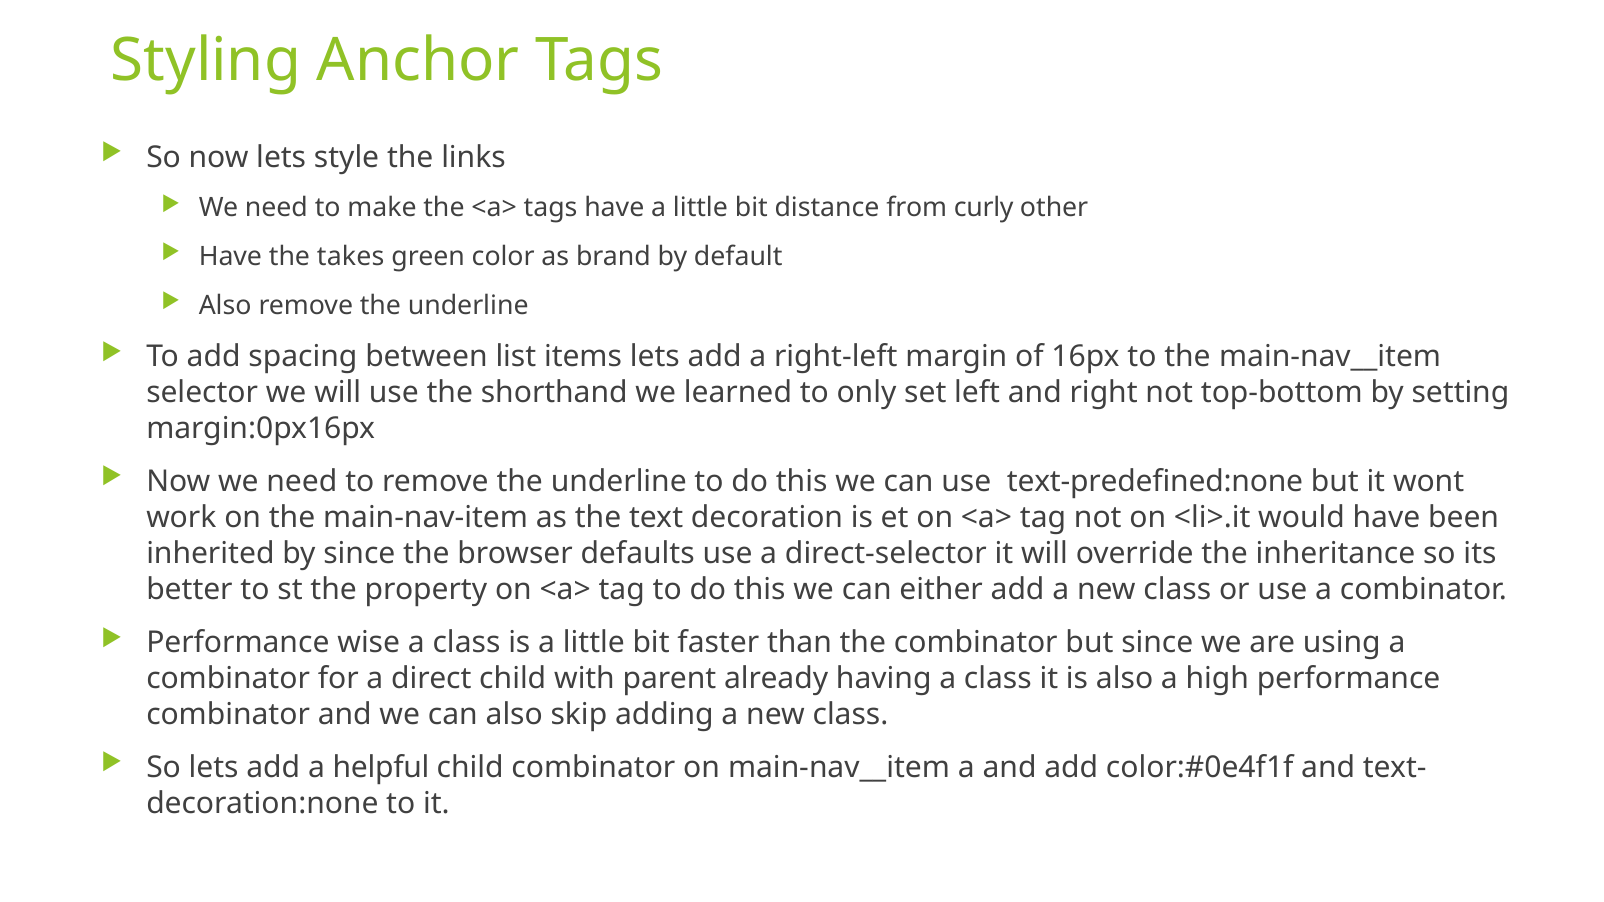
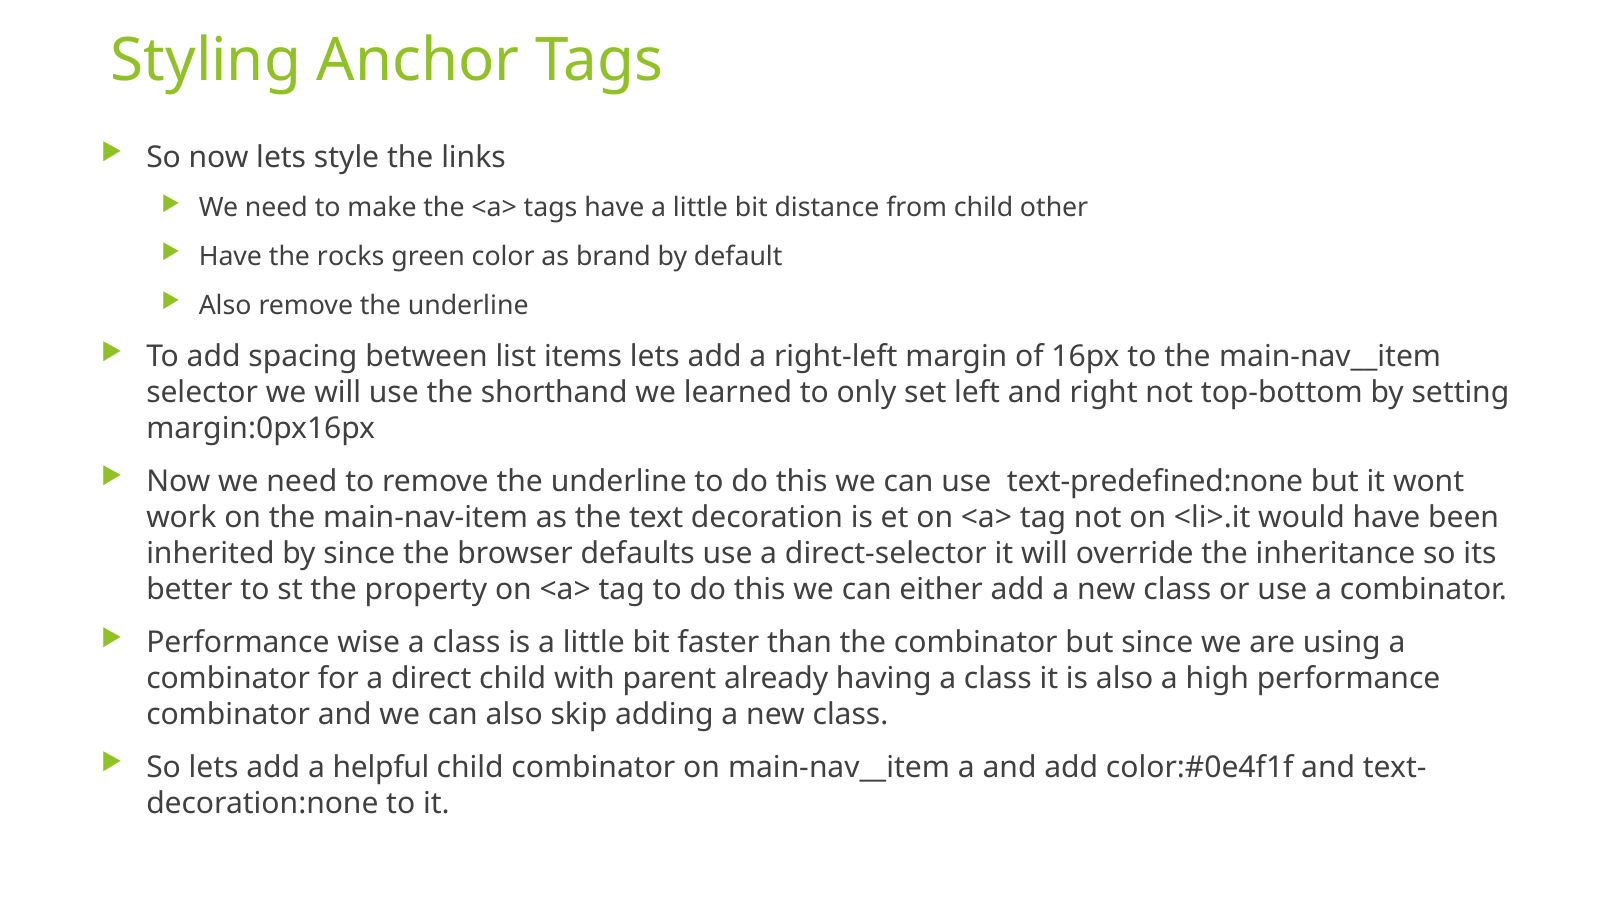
from curly: curly -> child
takes: takes -> rocks
